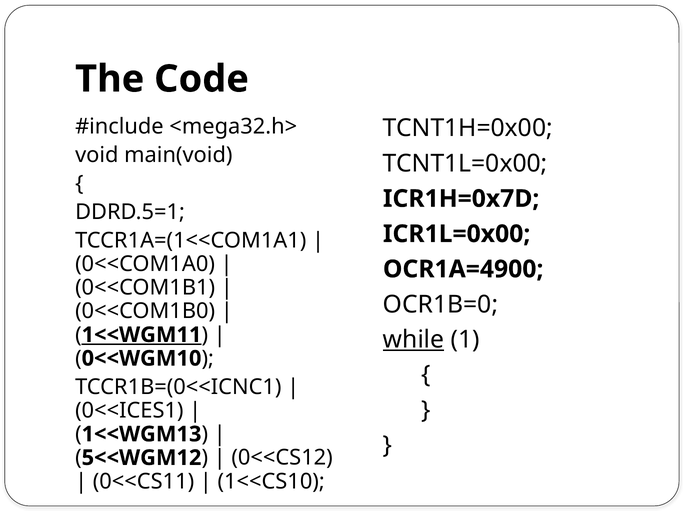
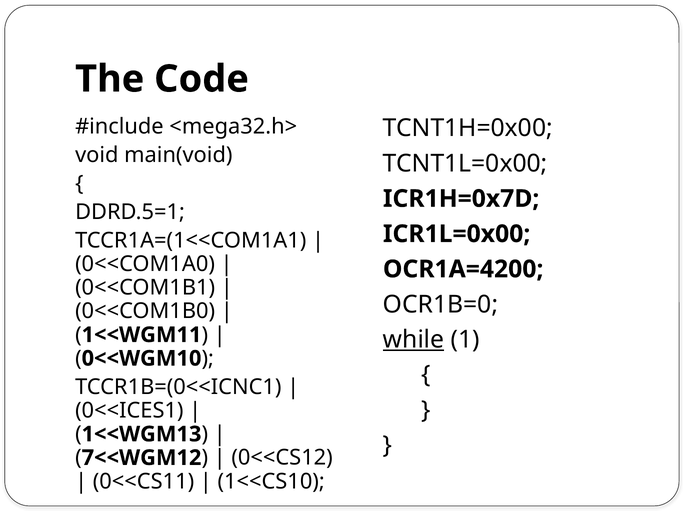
OCR1A=4900: OCR1A=4900 -> OCR1A=4200
1<<WGM11 underline: present -> none
5<<WGM12: 5<<WGM12 -> 7<<WGM12
